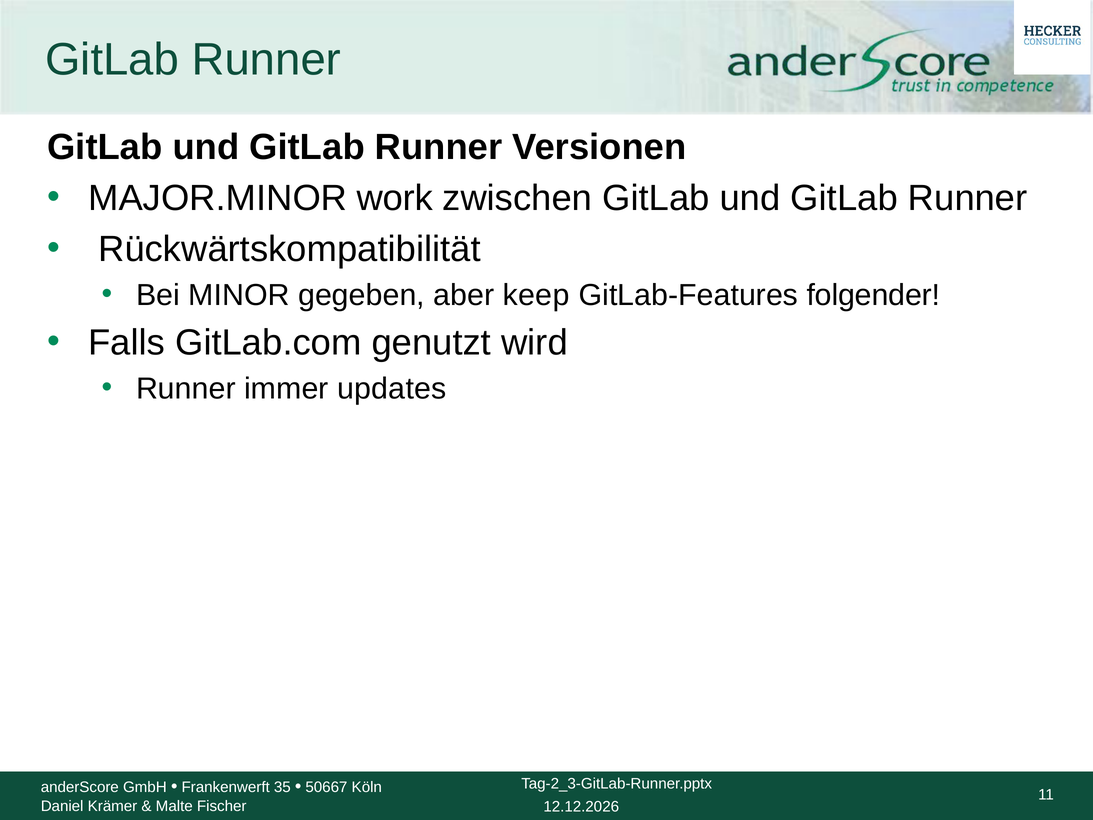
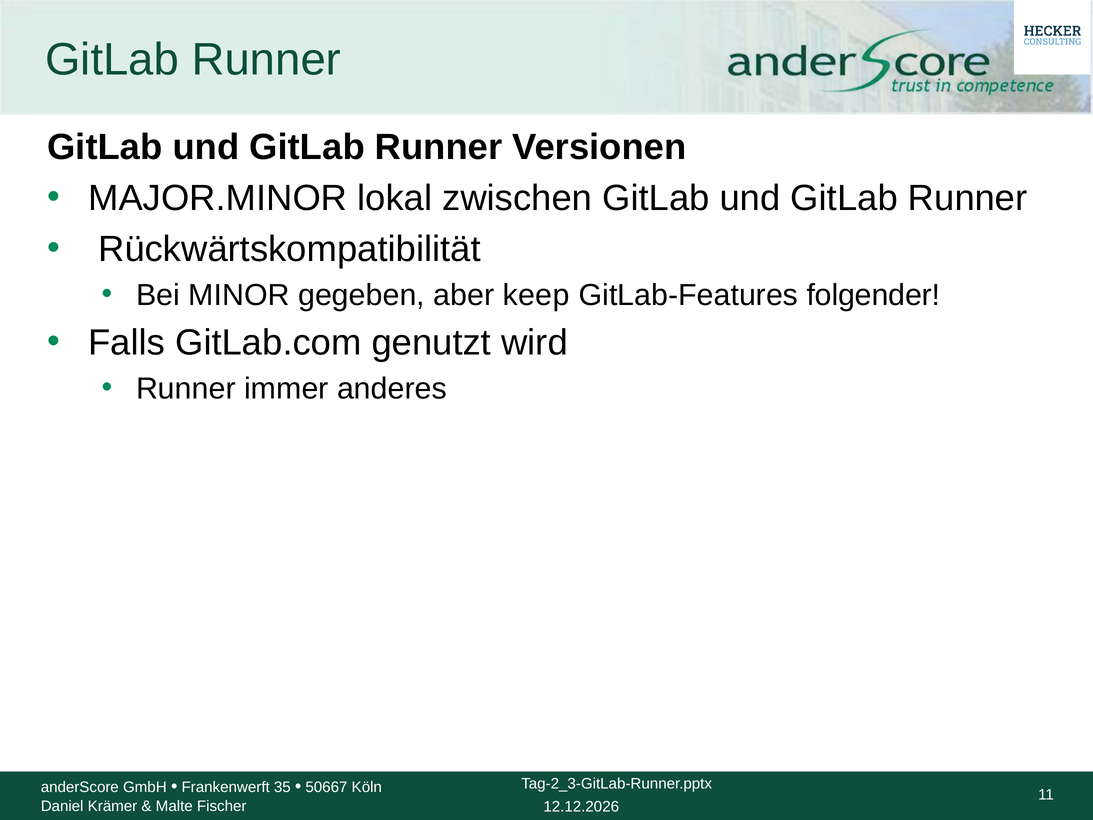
work: work -> lokal
updates: updates -> anderes
